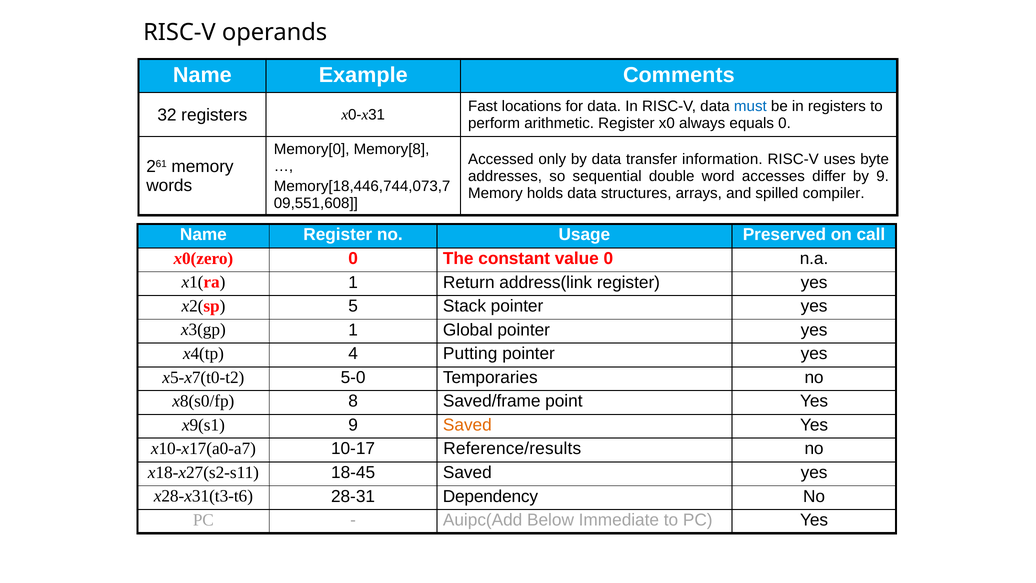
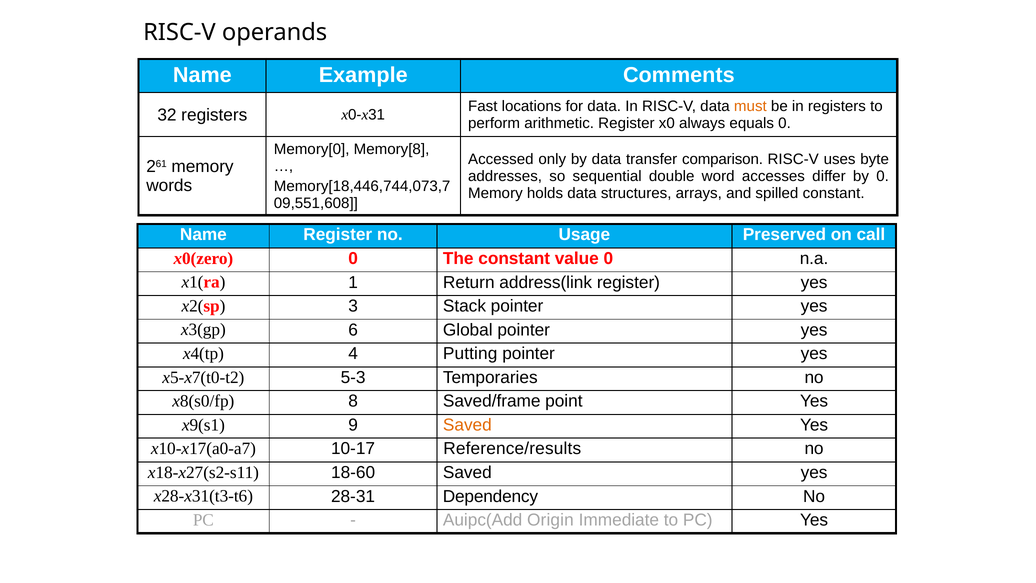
must colour: blue -> orange
information: information -> comparison
by 9: 9 -> 0
spilled compiler: compiler -> constant
5: 5 -> 3
x3(gp 1: 1 -> 6
5-0: 5-0 -> 5-3
18-45: 18-45 -> 18-60
Below: Below -> Origin
